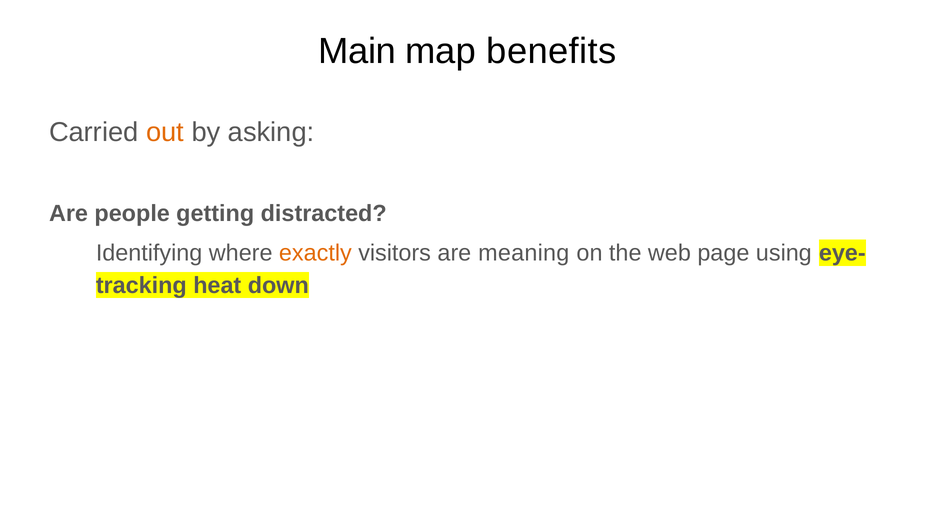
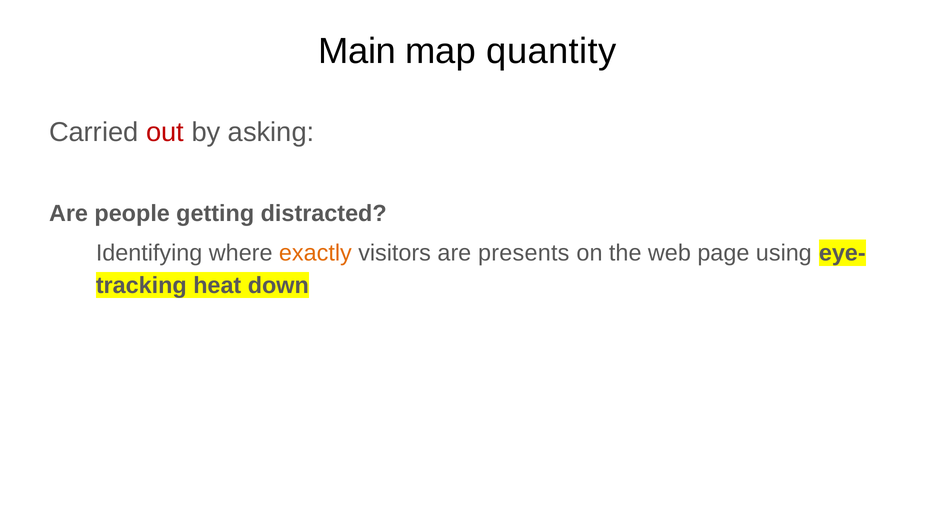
benefits: benefits -> quantity
out colour: orange -> red
meaning: meaning -> presents
